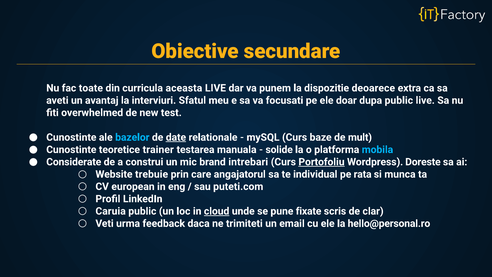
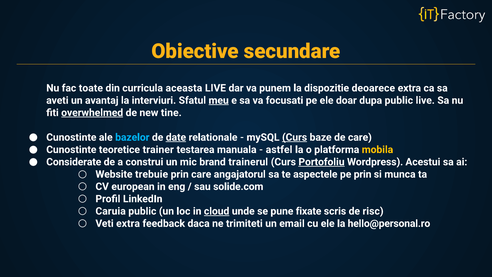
meu underline: none -> present
overwhelmed underline: none -> present
test: test -> tine
Curs at (295, 137) underline: none -> present
de mult: mult -> care
solide: solide -> astfel
mobila colour: light blue -> yellow
intrebari: intrebari -> trainerul
Doreste: Doreste -> Acestui
individual: individual -> aspectele
pe rata: rata -> prin
puteti.com: puteti.com -> solide.com
clar: clar -> risc
Veti urma: urma -> extra
